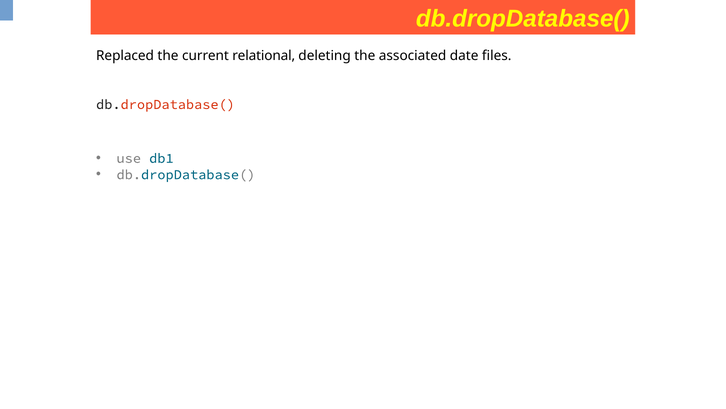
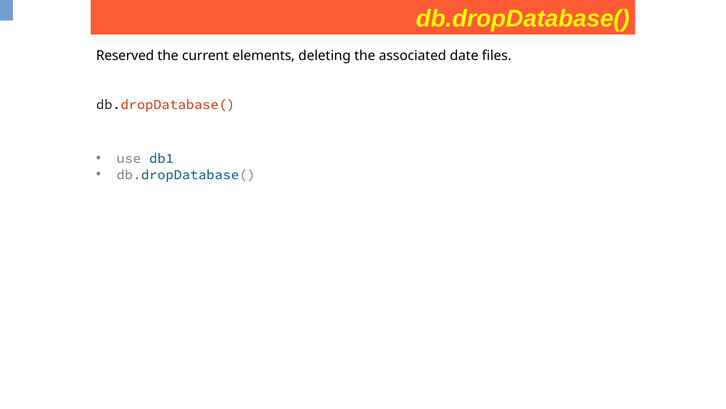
Replaced: Replaced -> Reserved
relational: relational -> elements
